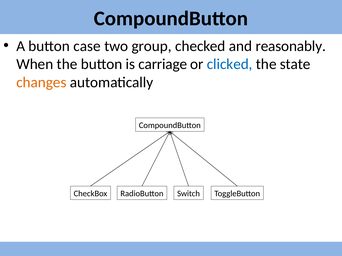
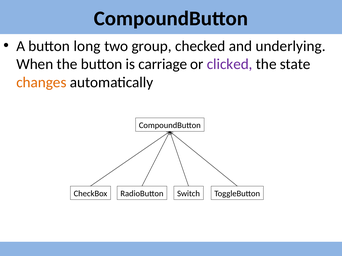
case: case -> long
reasonably: reasonably -> underlying
clicked colour: blue -> purple
